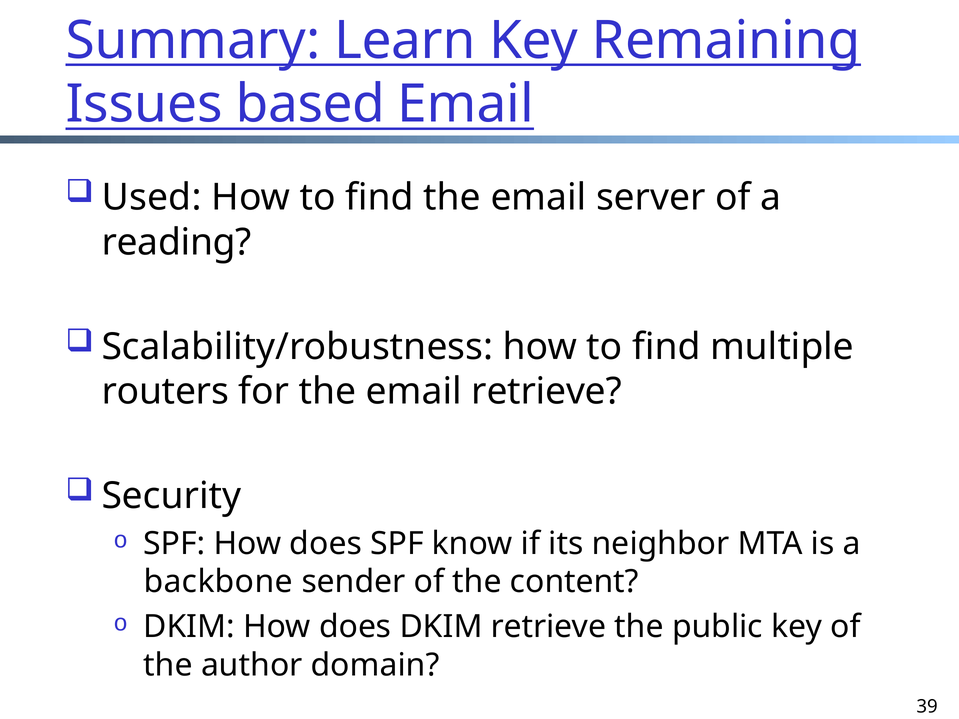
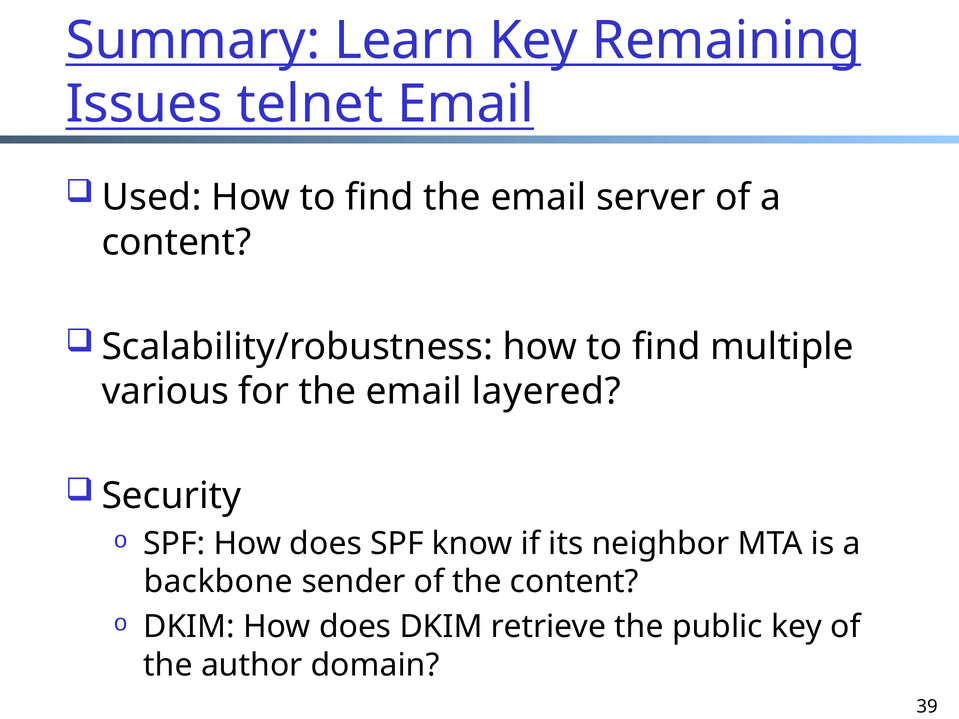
based: based -> telnet
reading at (177, 242): reading -> content
routers: routers -> various
email retrieve: retrieve -> layered
